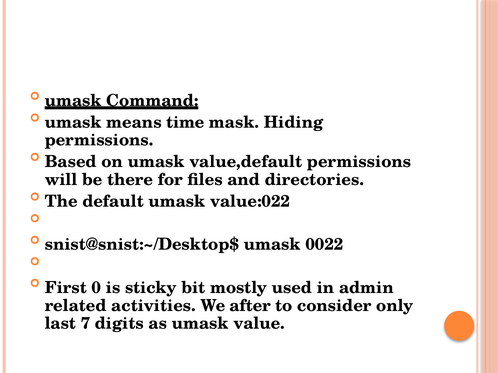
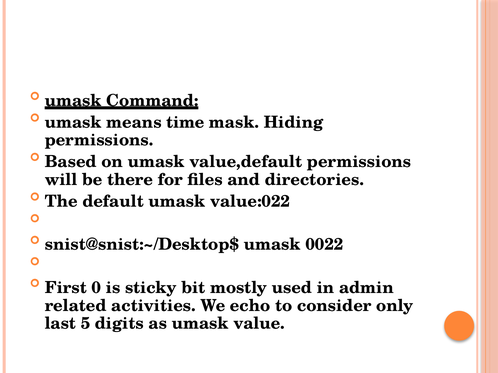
after: after -> echo
7: 7 -> 5
